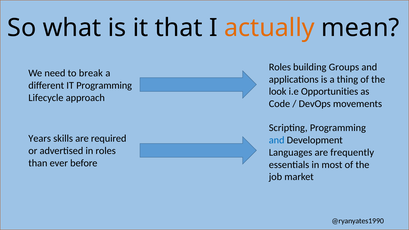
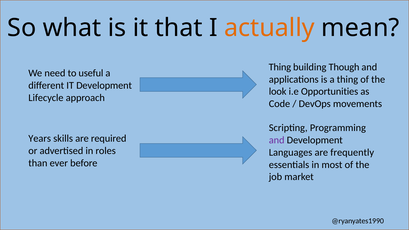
Roles at (280, 67): Roles -> Thing
Groups: Groups -> Though
break: break -> useful
IT Programming: Programming -> Development
and at (277, 140) colour: blue -> purple
